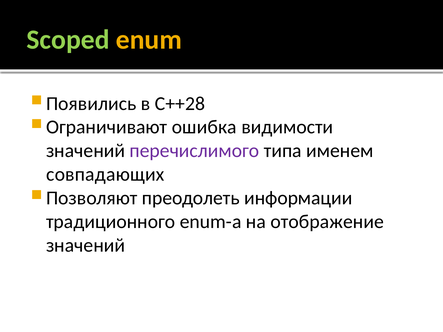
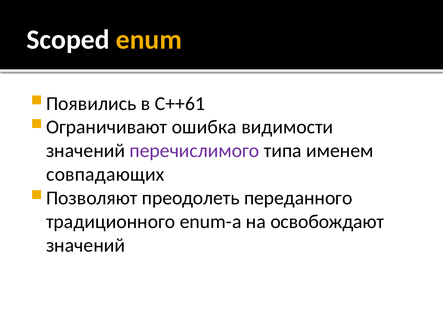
Scoped colour: light green -> white
C++28: C++28 -> C++61
информации: информации -> переданного
отображение: отображение -> освобождают
